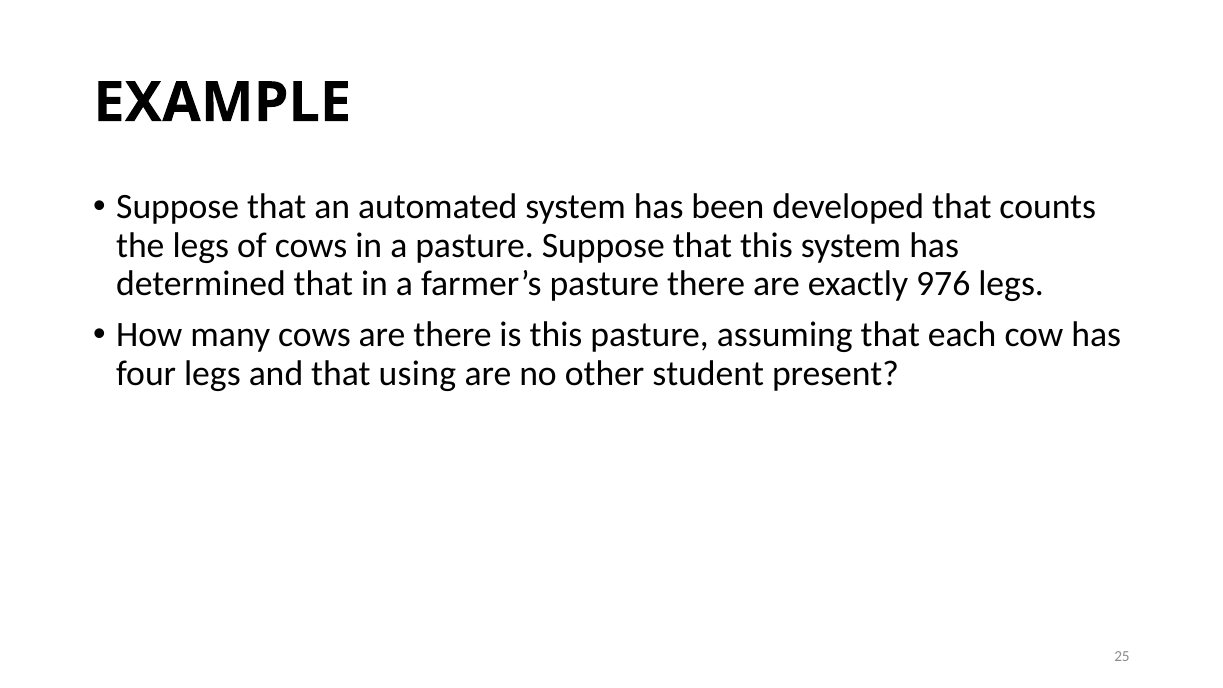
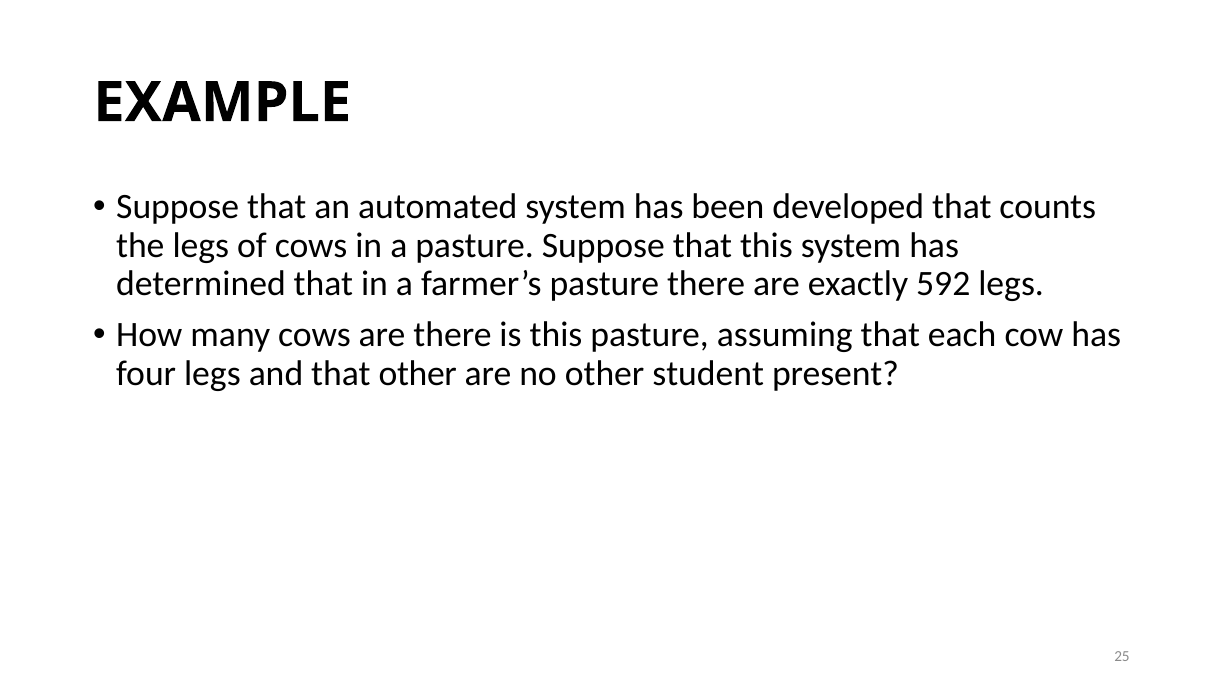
976: 976 -> 592
that using: using -> other
